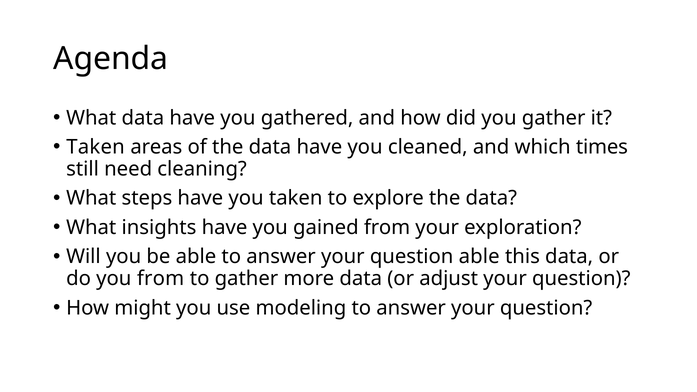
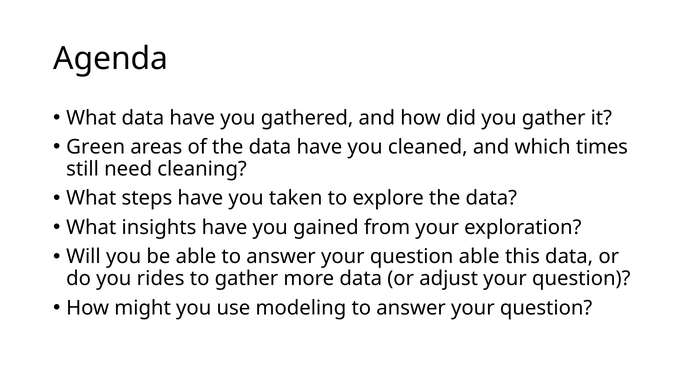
Taken at (96, 147): Taken -> Green
you from: from -> rides
